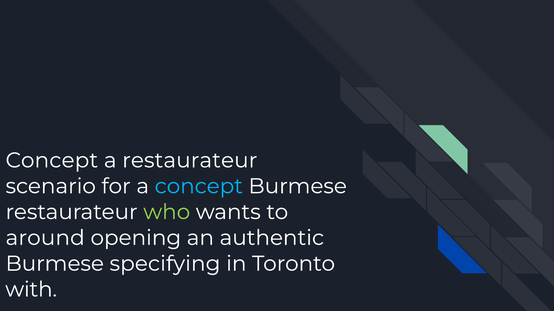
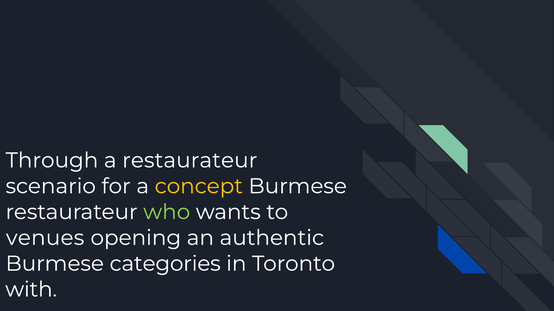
Concept at (52, 161): Concept -> Through
concept at (199, 187) colour: light blue -> yellow
around: around -> venues
specifying: specifying -> categories
